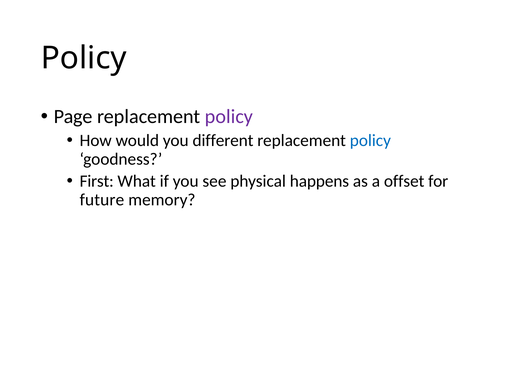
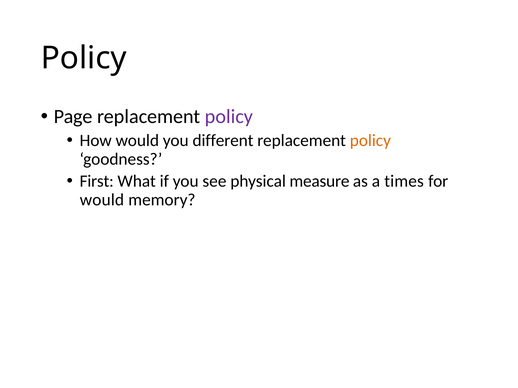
policy at (370, 141) colour: blue -> orange
happens: happens -> measure
offset: offset -> times
future at (102, 200): future -> would
